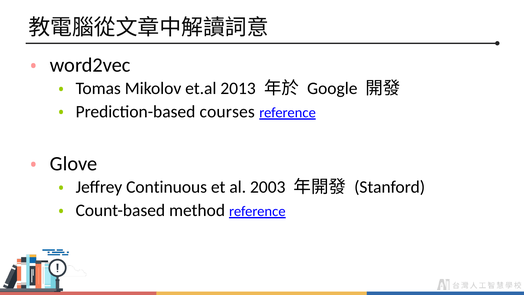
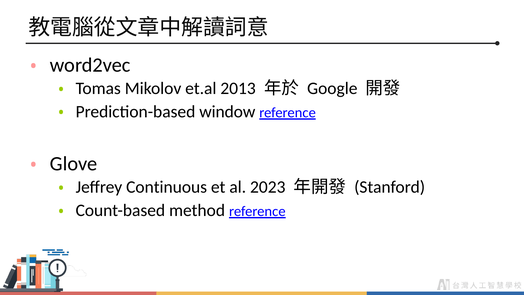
courses: courses -> window
2003: 2003 -> 2023
